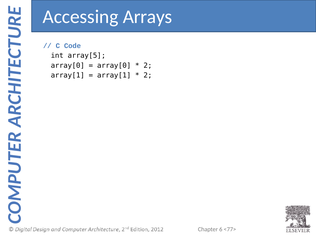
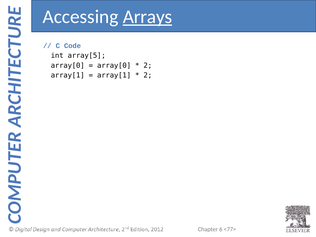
Arrays underline: none -> present
